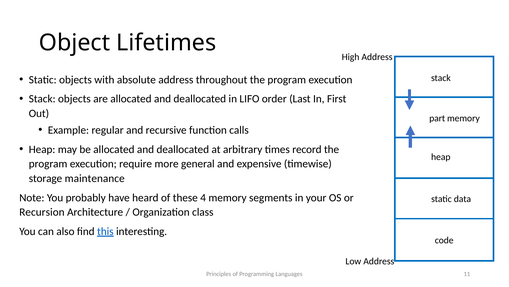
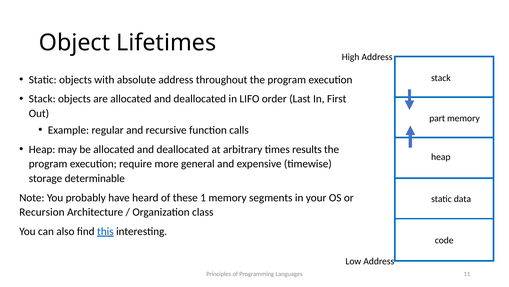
record: record -> results
maintenance: maintenance -> determinable
4: 4 -> 1
